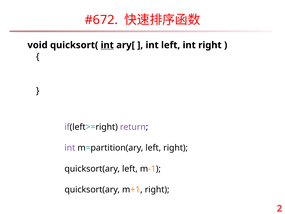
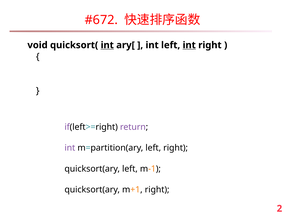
int at (189, 45) underline: none -> present
